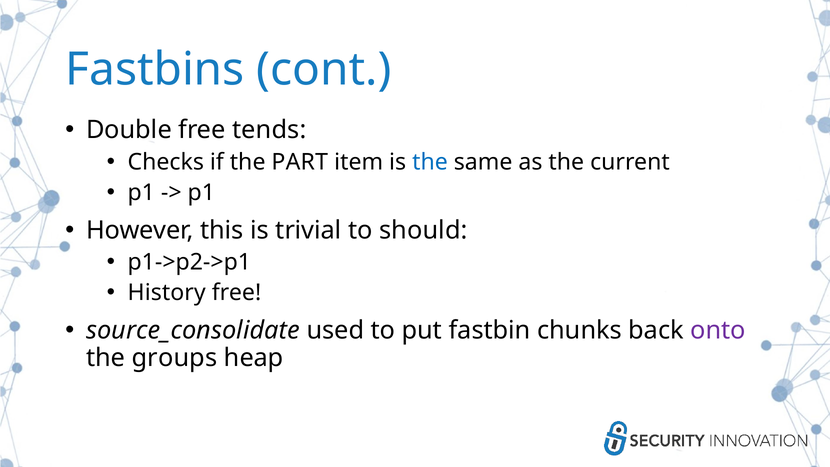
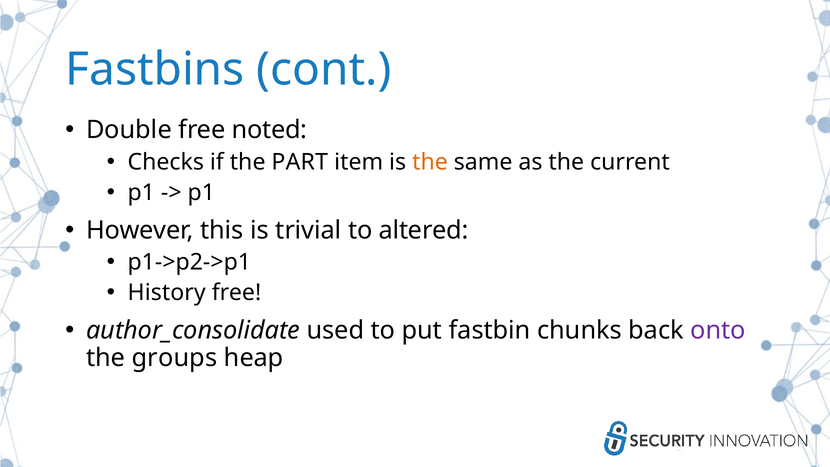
tends: tends -> noted
the at (430, 162) colour: blue -> orange
should: should -> altered
source_consolidate: source_consolidate -> author_consolidate
